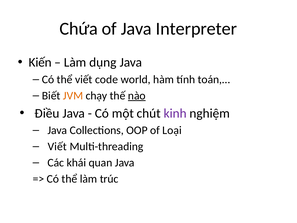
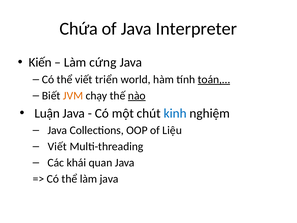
dụng: dụng -> cứng
code: code -> triển
toán,… underline: none -> present
Điều: Điều -> Luận
kinh colour: purple -> blue
Loại: Loại -> Liệu
làm trúc: trúc -> java
